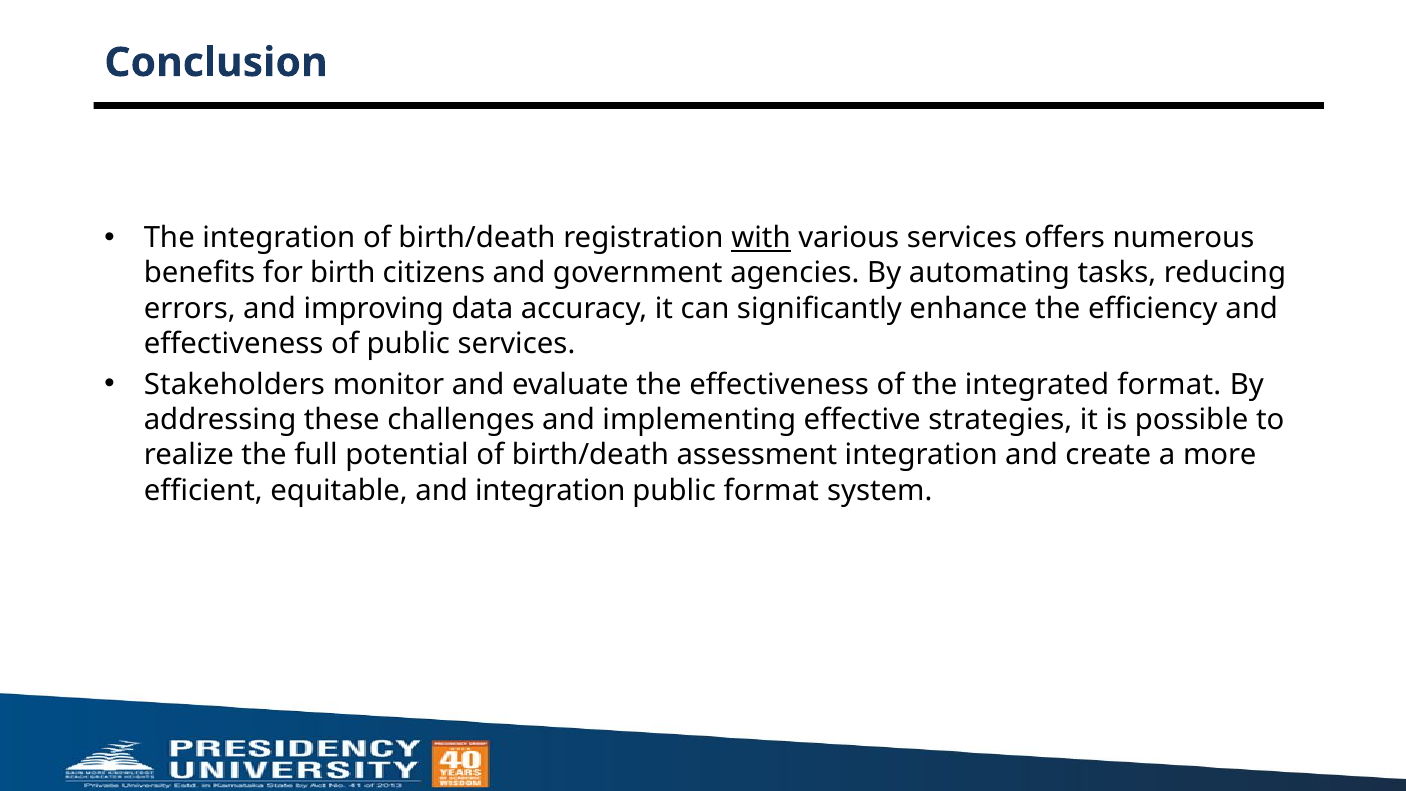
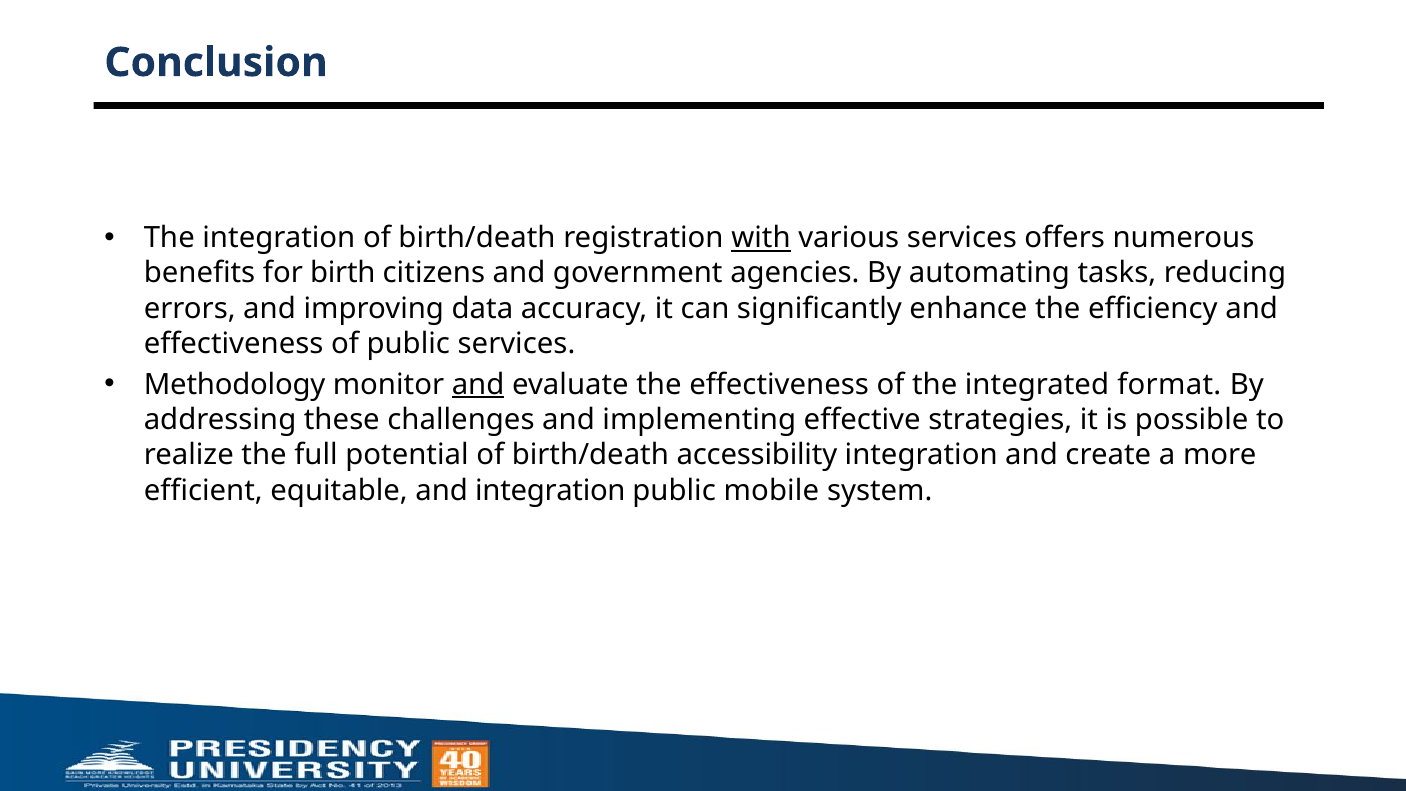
Stakeholders: Stakeholders -> Methodology
and at (478, 385) underline: none -> present
assessment: assessment -> accessibility
public format: format -> mobile
